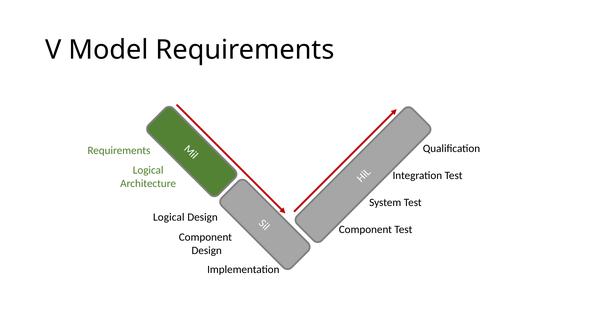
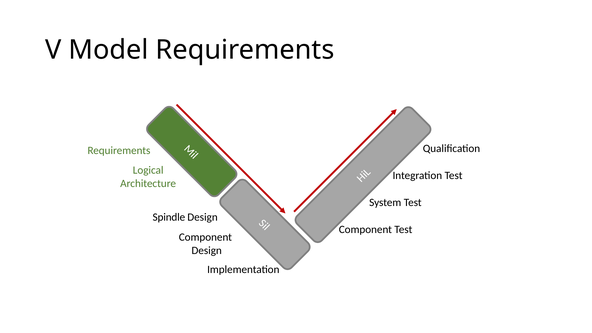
Logical at (169, 217): Logical -> Spindle
